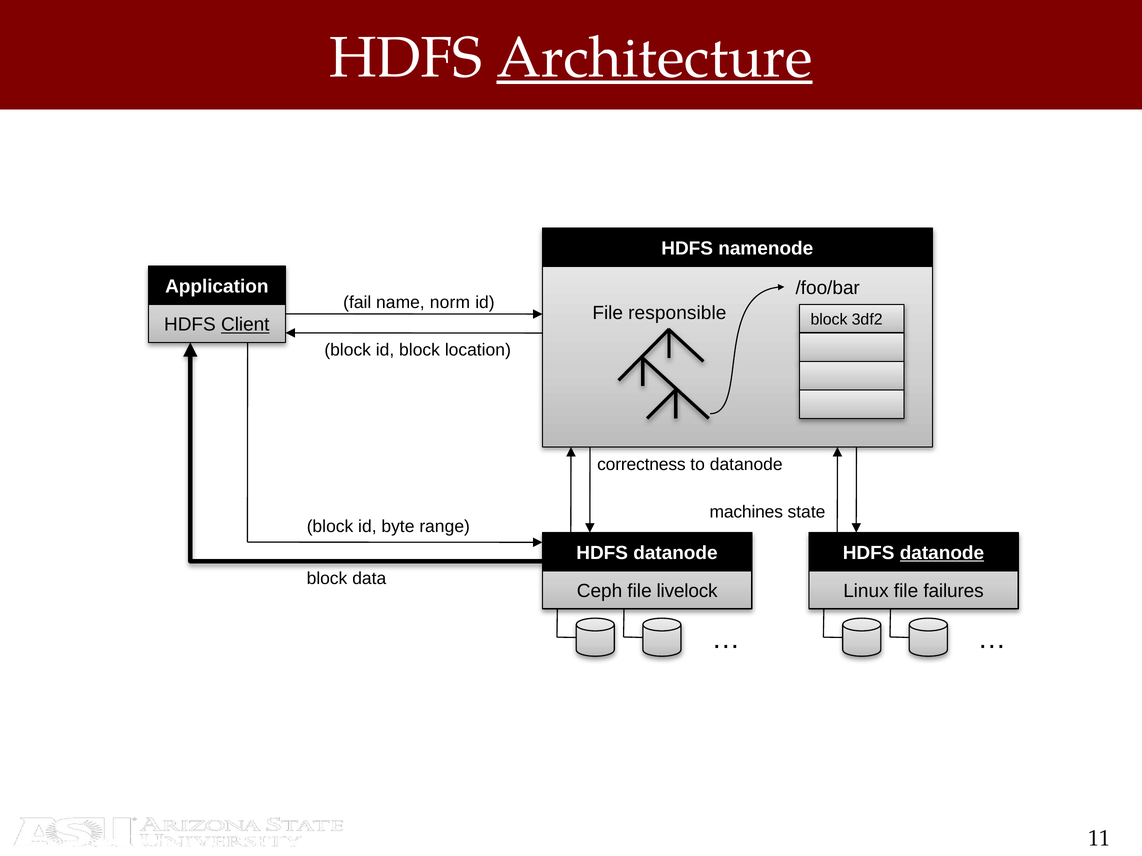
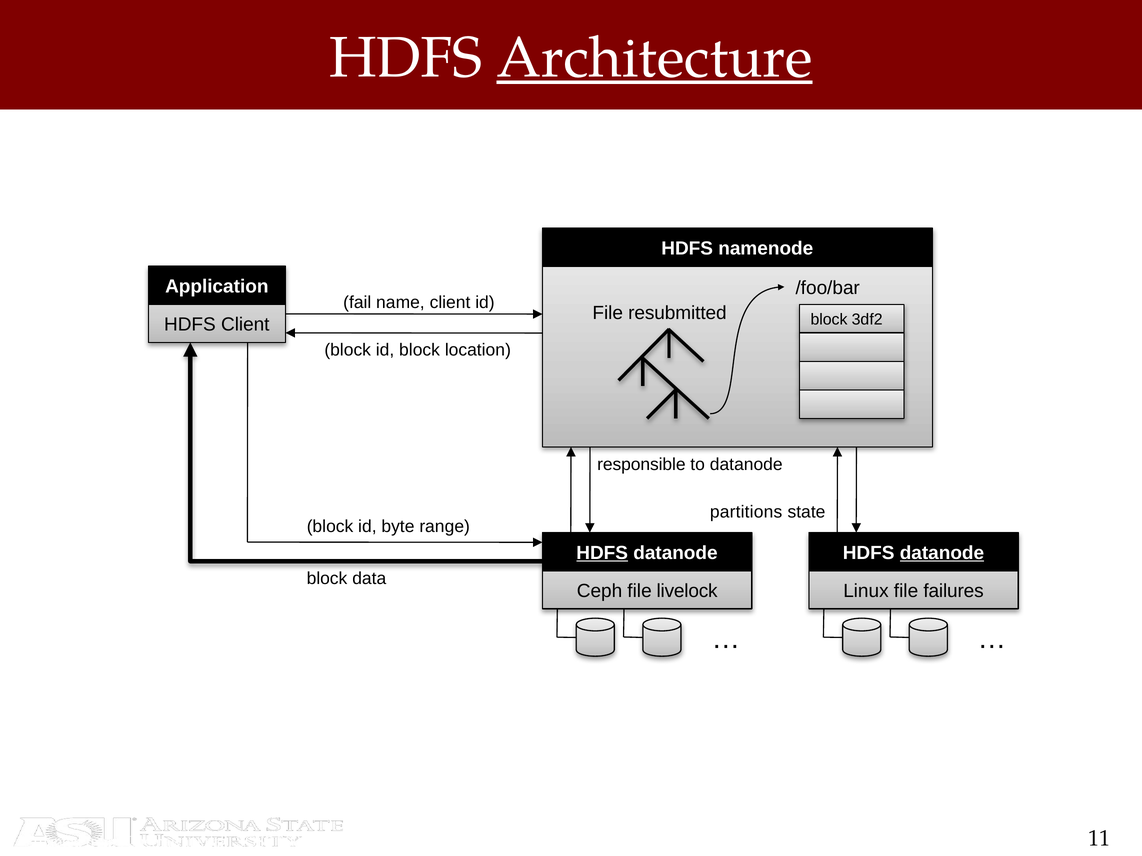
name norm: norm -> client
responsible: responsible -> resubmitted
Client at (245, 325) underline: present -> none
correctness: correctness -> responsible
machines: machines -> partitions
HDFS at (602, 553) underline: none -> present
